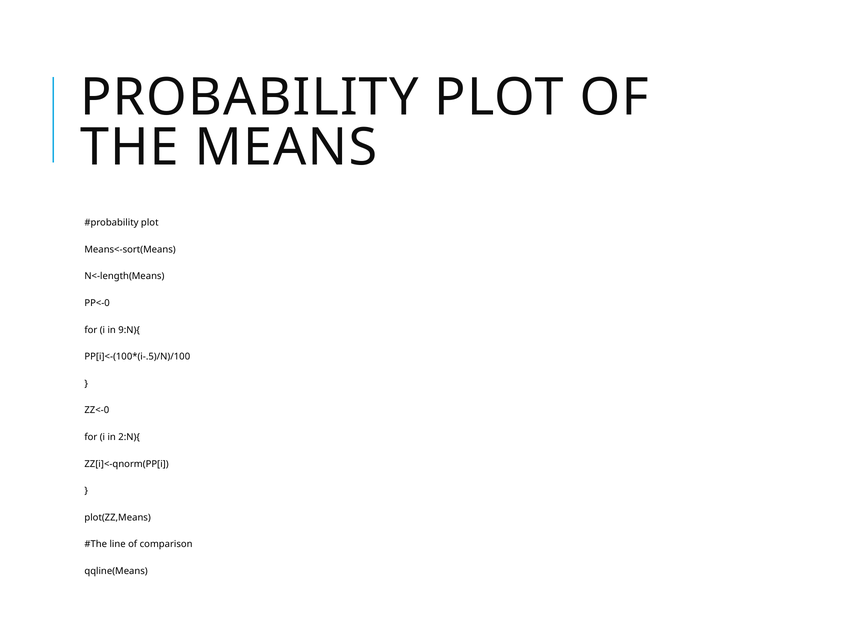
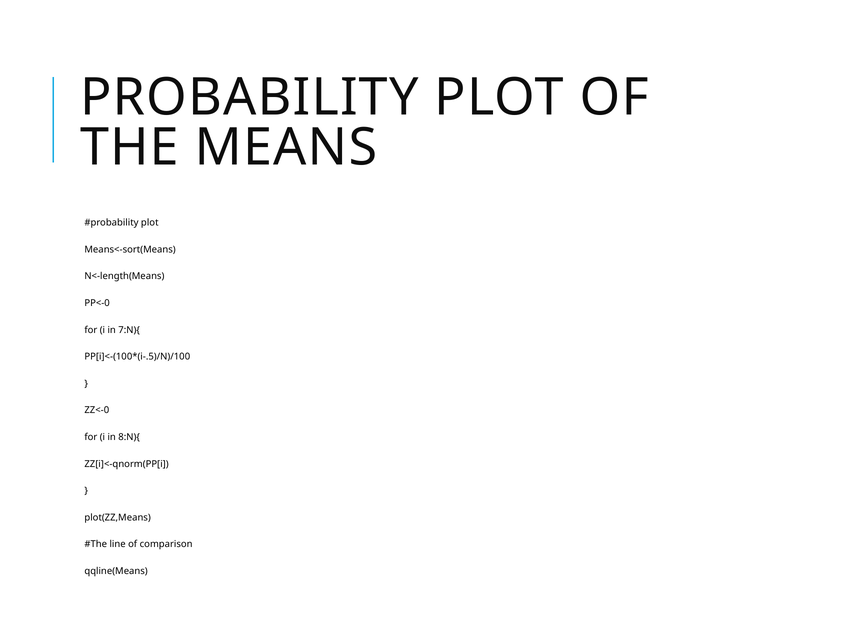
9:N){: 9:N){ -> 7:N){
2:N){: 2:N){ -> 8:N){
